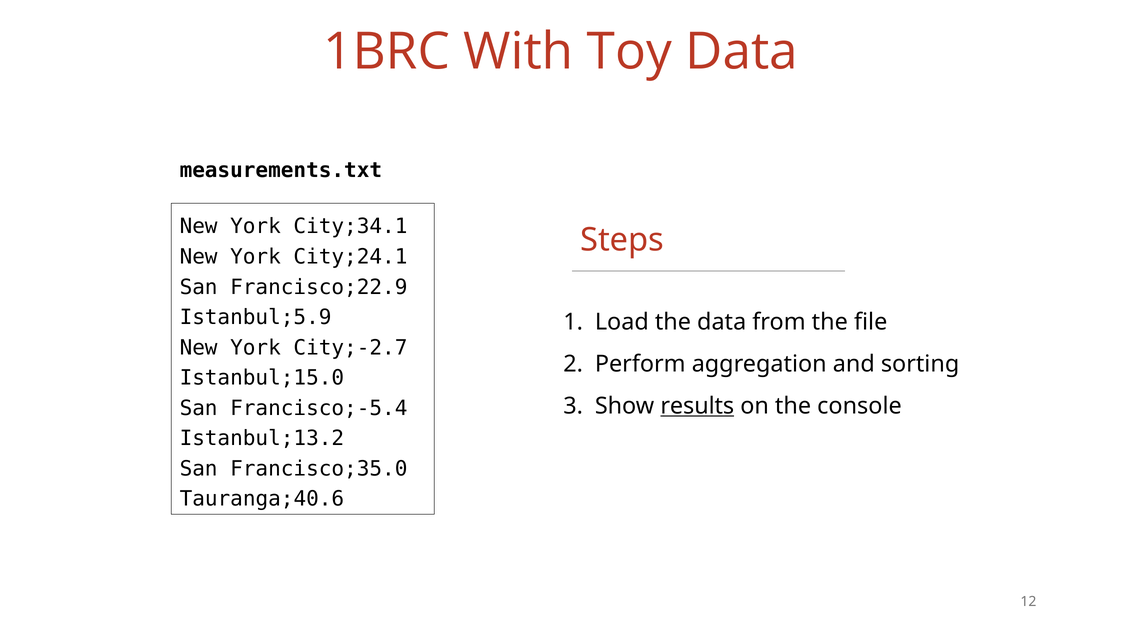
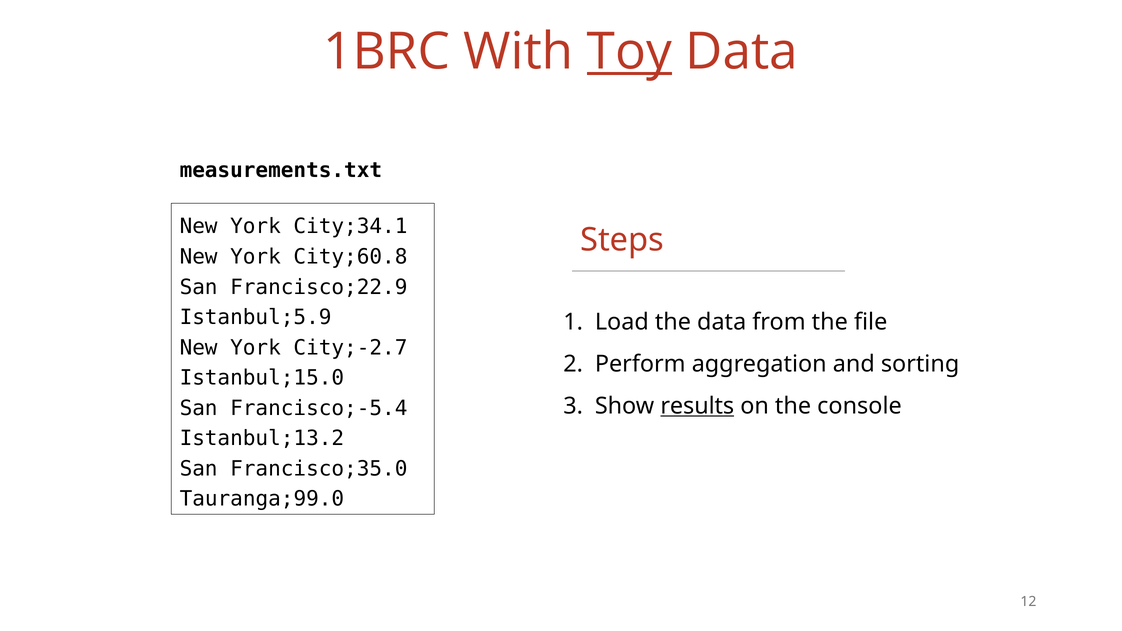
Toy underline: none -> present
City;24.1: City;24.1 -> City;60.8
Tauranga;40.6: Tauranga;40.6 -> Tauranga;99.0
